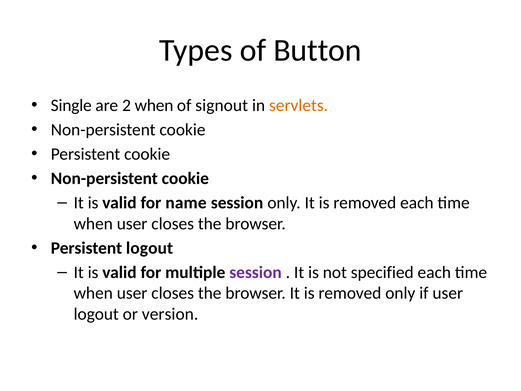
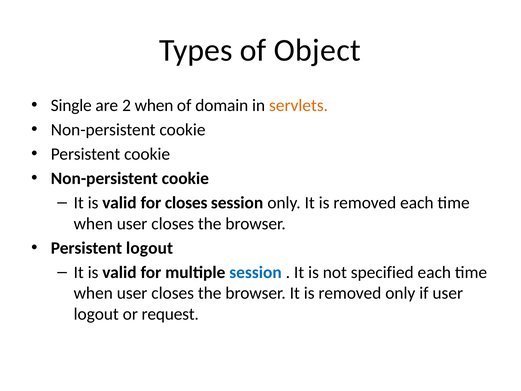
Button: Button -> Object
signout: signout -> domain
for name: name -> closes
session at (255, 272) colour: purple -> blue
version: version -> request
